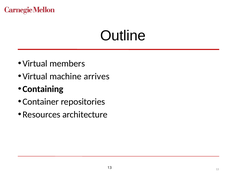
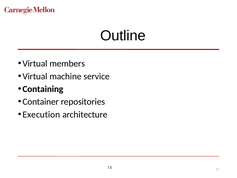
arrives: arrives -> service
Resources: Resources -> Execution
